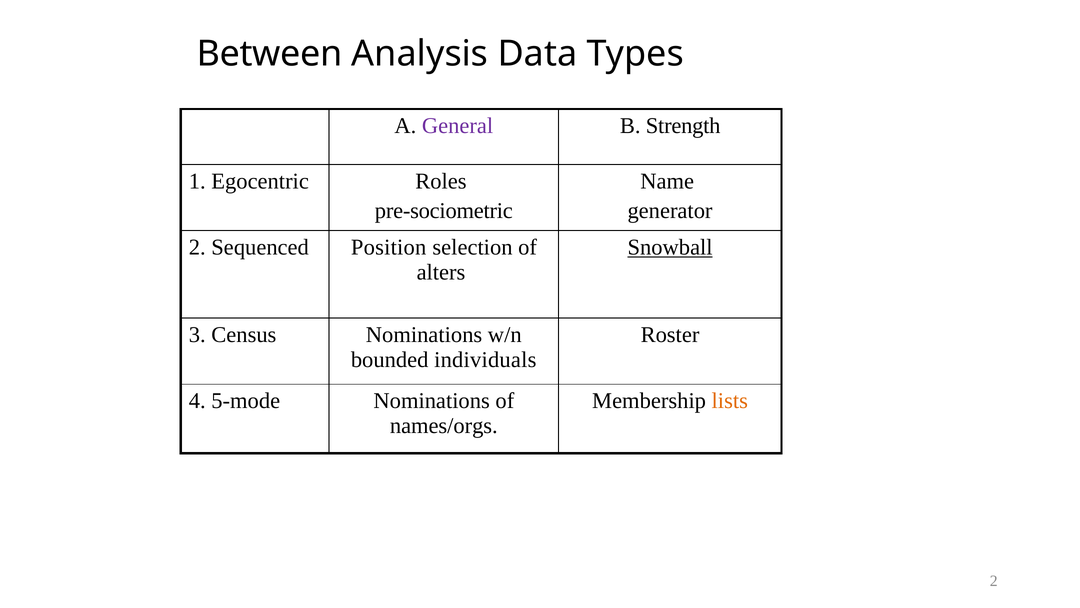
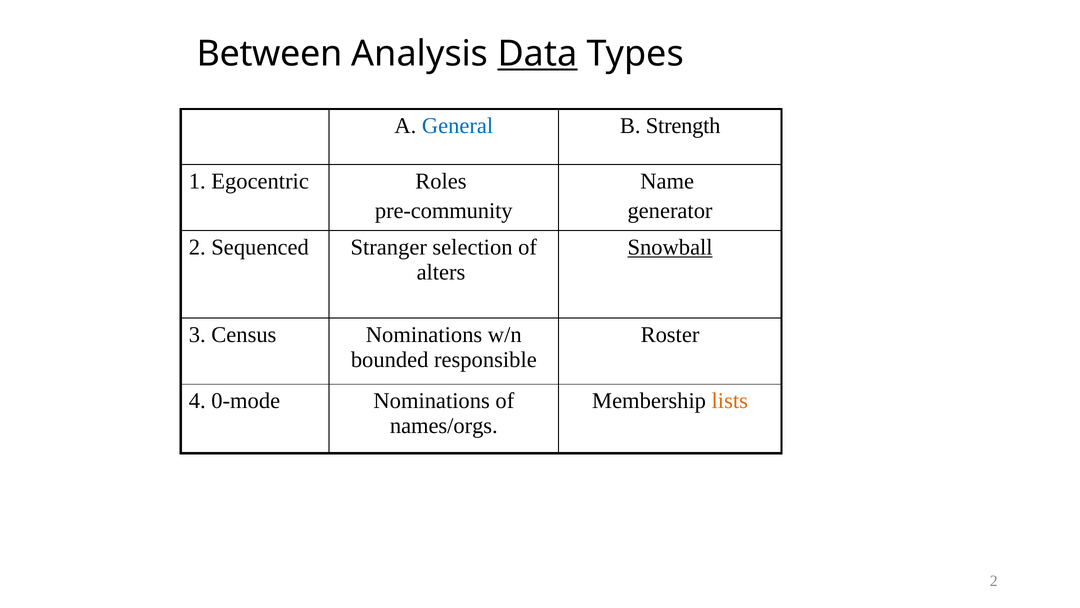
Data underline: none -> present
General colour: purple -> blue
pre-sociometric: pre-sociometric -> pre-community
Position: Position -> Stranger
individuals: individuals -> responsible
5-mode: 5-mode -> 0-mode
